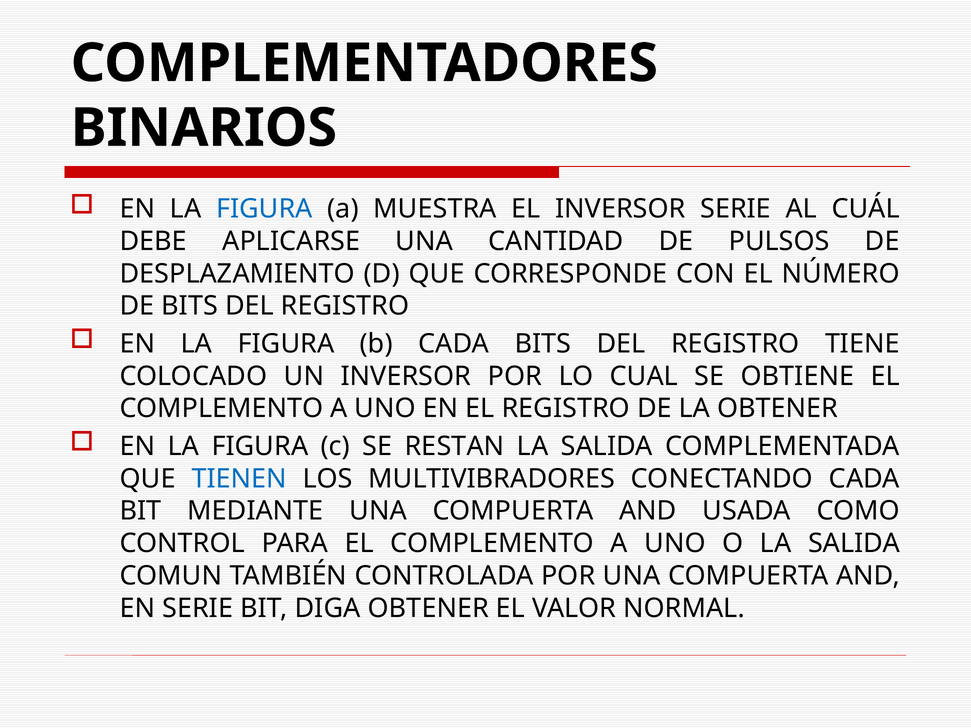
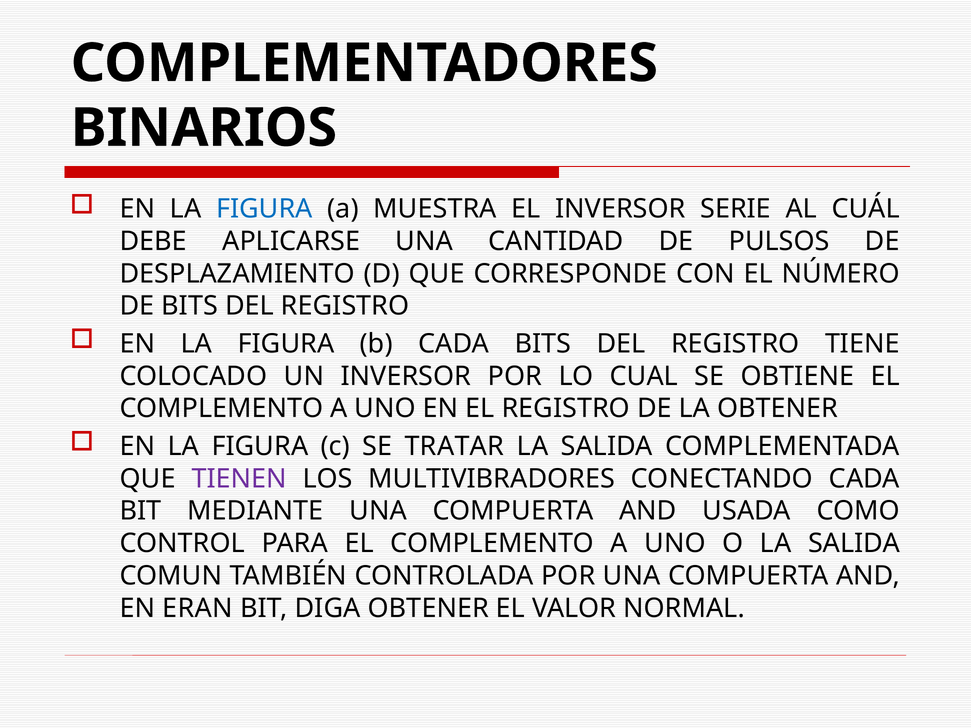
RESTAN: RESTAN -> TRATAR
TIENEN colour: blue -> purple
EN SERIE: SERIE -> ERAN
